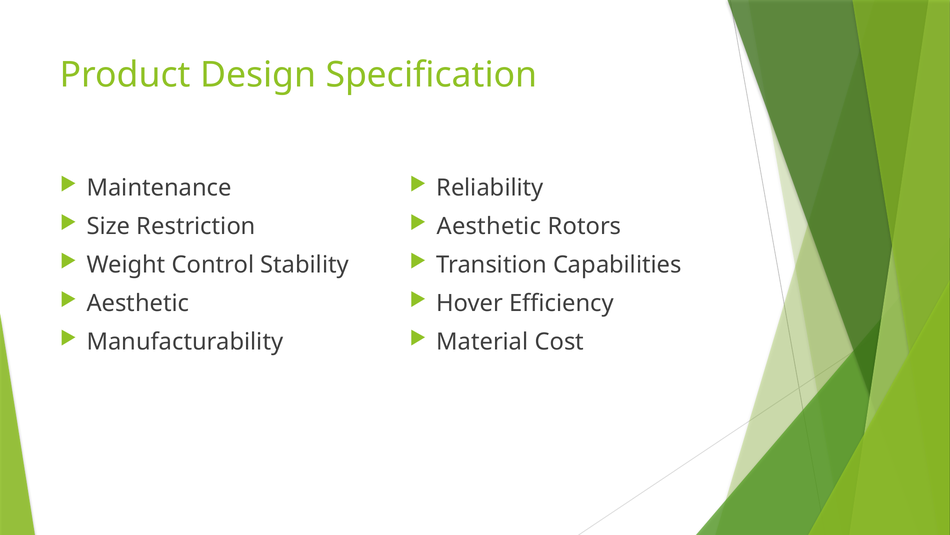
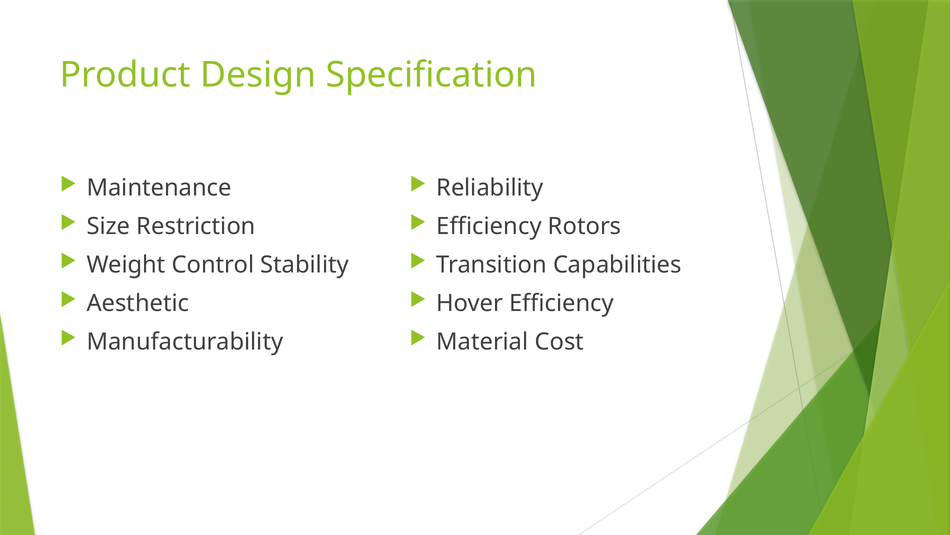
Aesthetic at (489, 226): Aesthetic -> Efficiency
